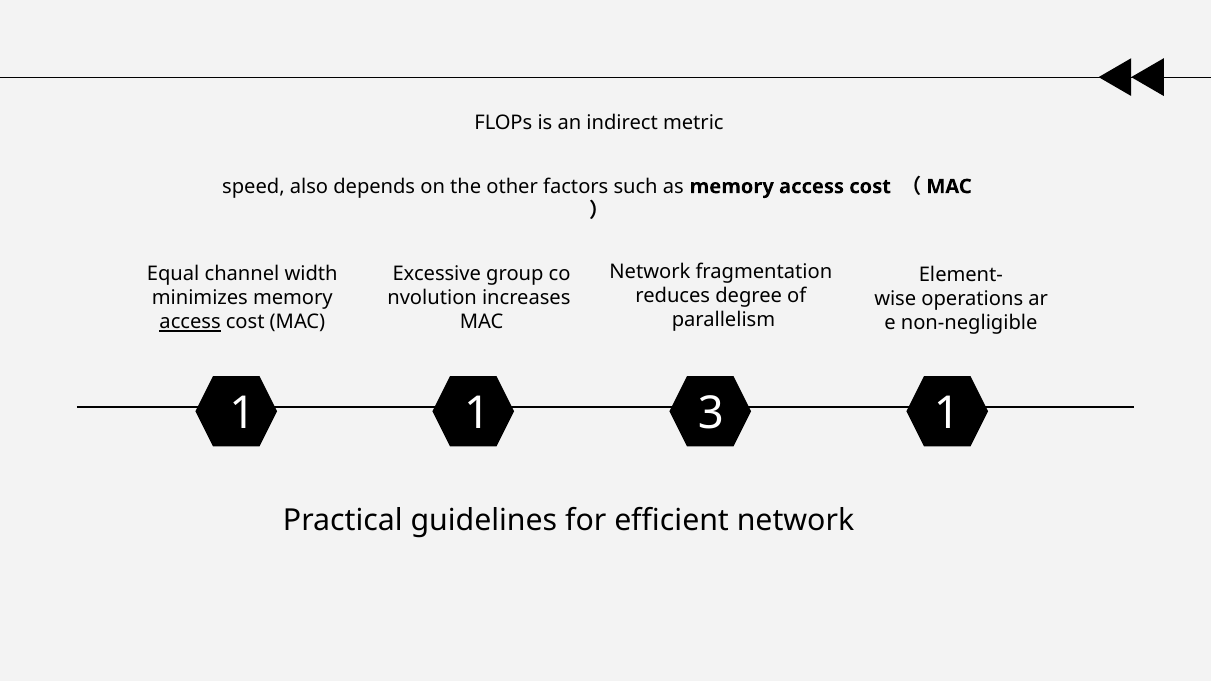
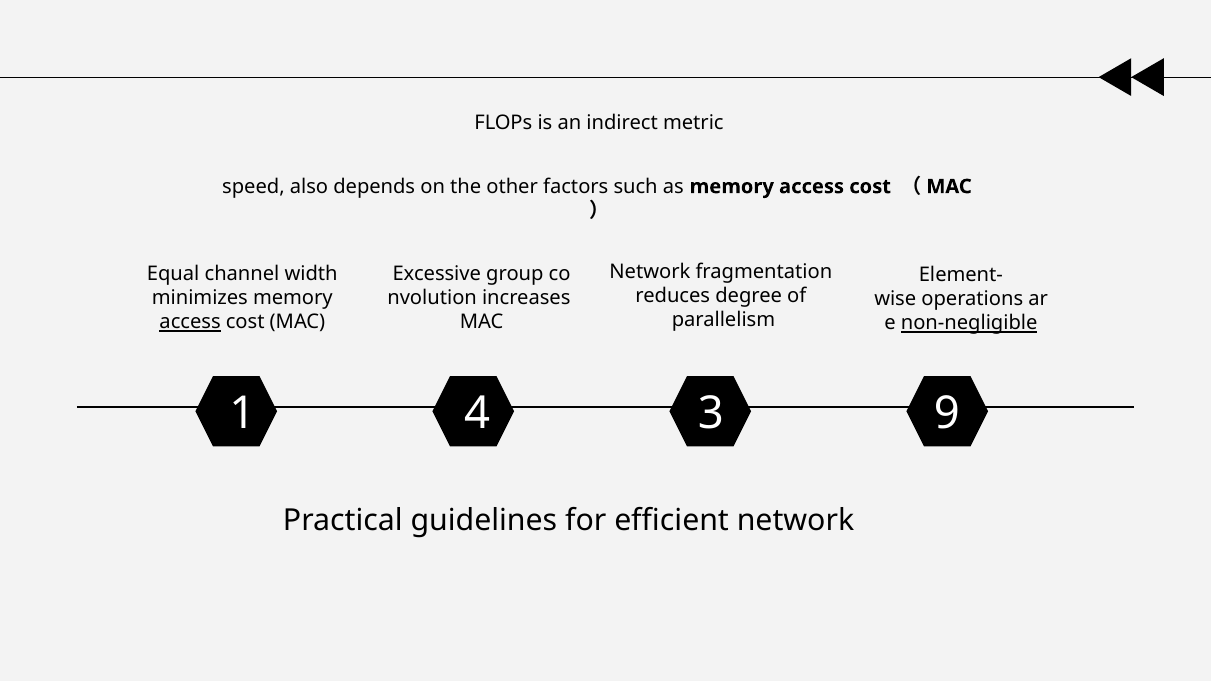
non-negligible underline: none -> present
1 1: 1 -> 4
3 1: 1 -> 9
